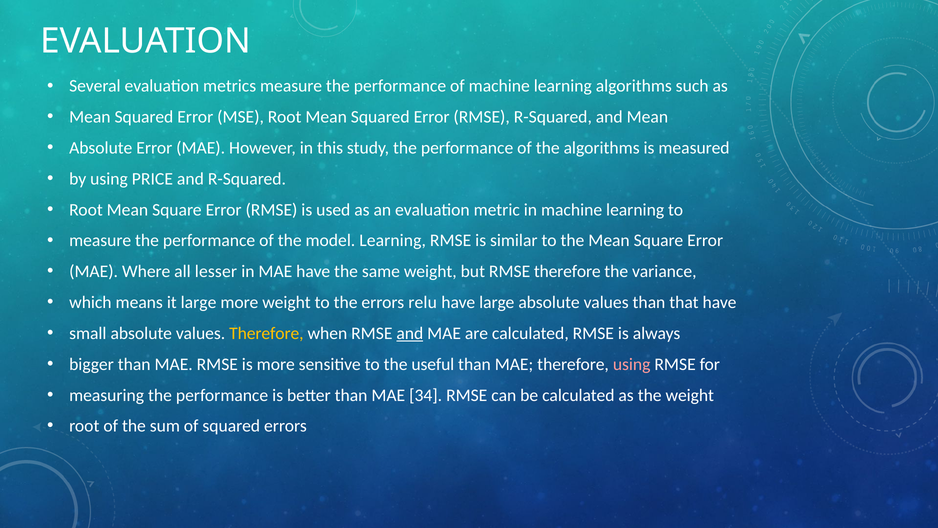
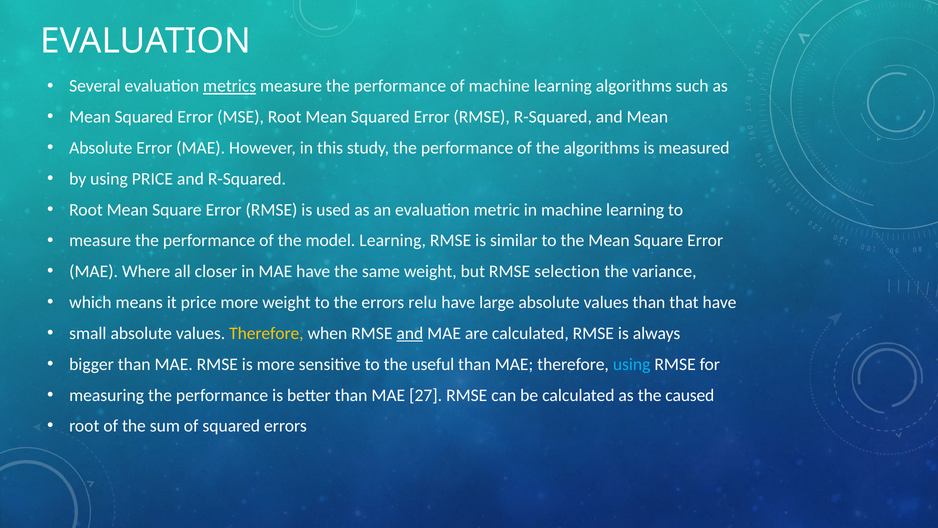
metrics underline: none -> present
lesser: lesser -> closer
RMSE therefore: therefore -> selection
it large: large -> price
using at (632, 364) colour: pink -> light blue
34: 34 -> 27
the weight: weight -> caused
